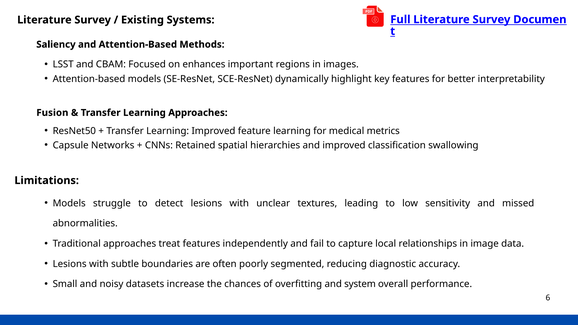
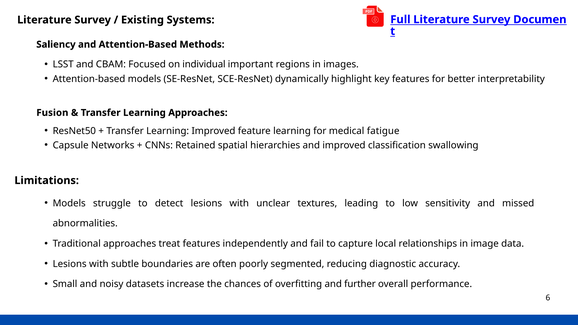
enhances: enhances -> individual
metrics: metrics -> fatigue
system: system -> further
